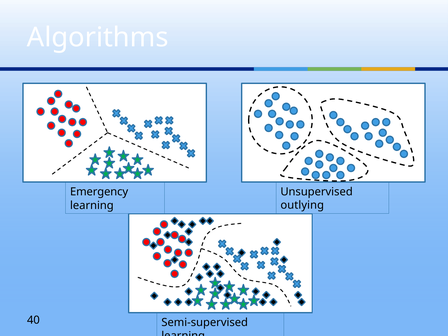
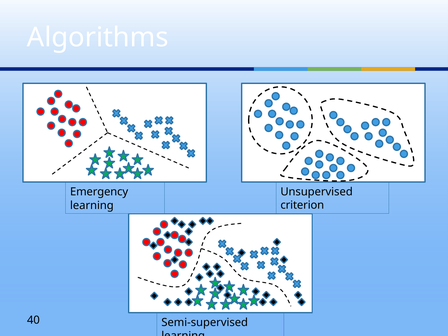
outlying: outlying -> criterion
